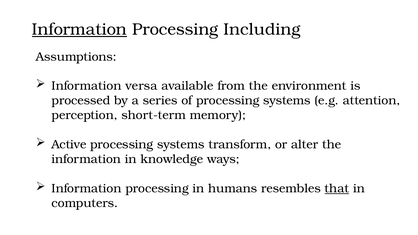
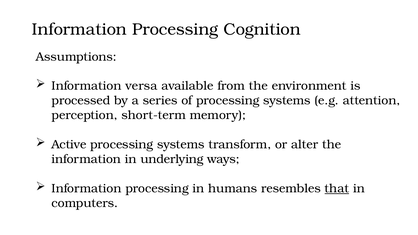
Information at (79, 29) underline: present -> none
Including: Including -> Cognition
knowledge: knowledge -> underlying
